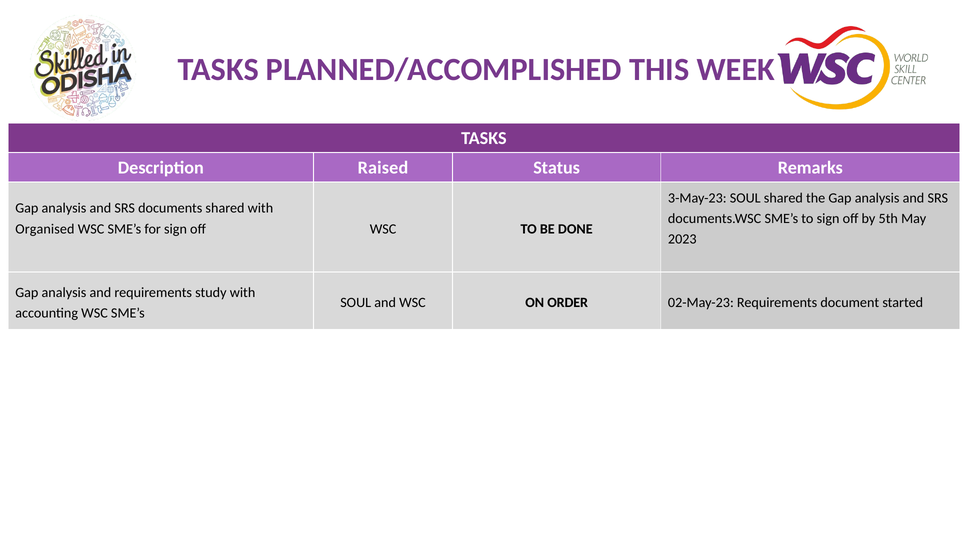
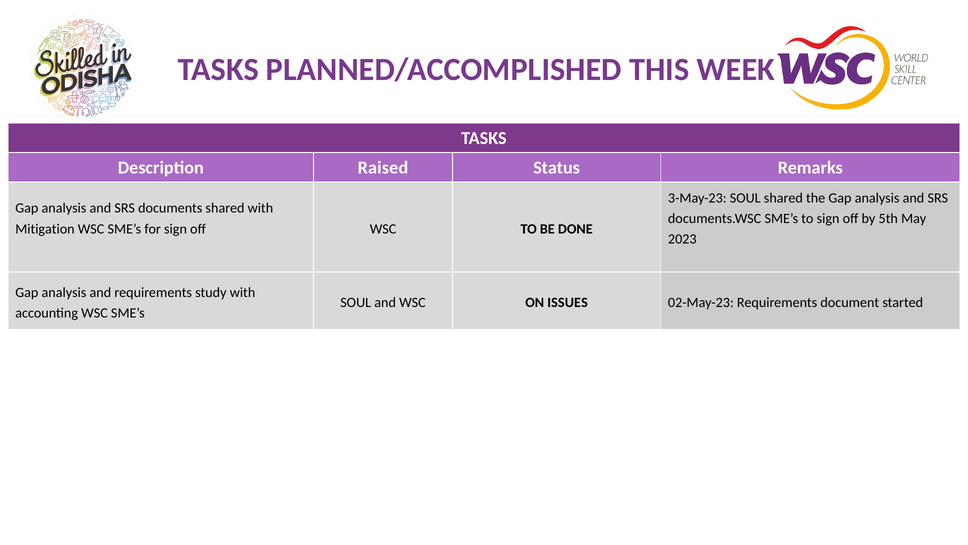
Organised: Organised -> Mitigation
ORDER: ORDER -> ISSUES
